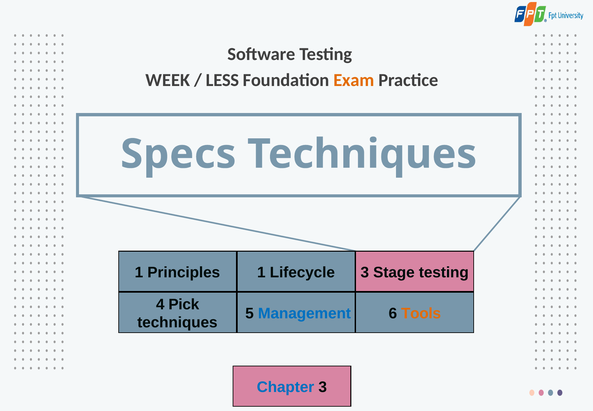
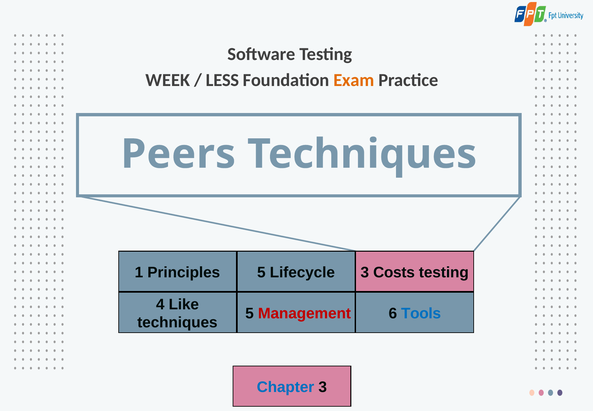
Specs: Specs -> Peers
Principles 1: 1 -> 5
Stage: Stage -> Costs
Pick: Pick -> Like
Management colour: blue -> red
Tools colour: orange -> blue
